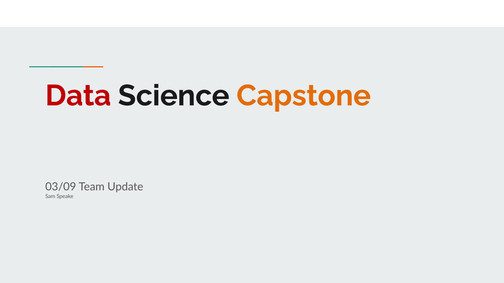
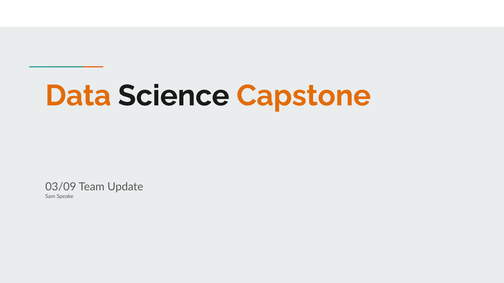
Data colour: red -> orange
